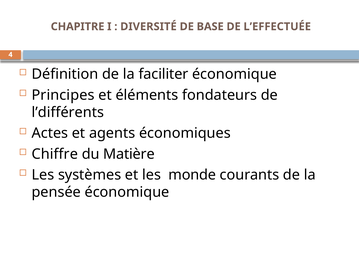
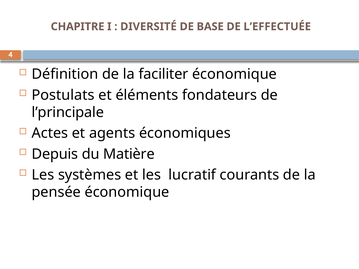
Principes: Principes -> Postulats
l’différents: l’différents -> l’principale
Chiffre: Chiffre -> Depuis
monde: monde -> lucratif
